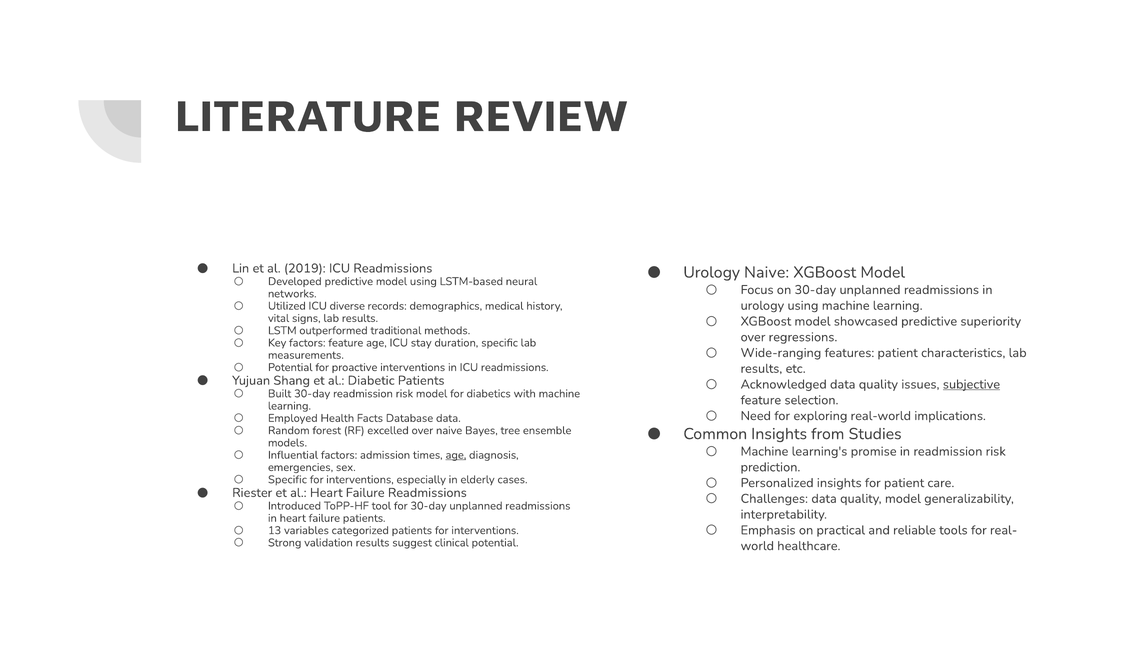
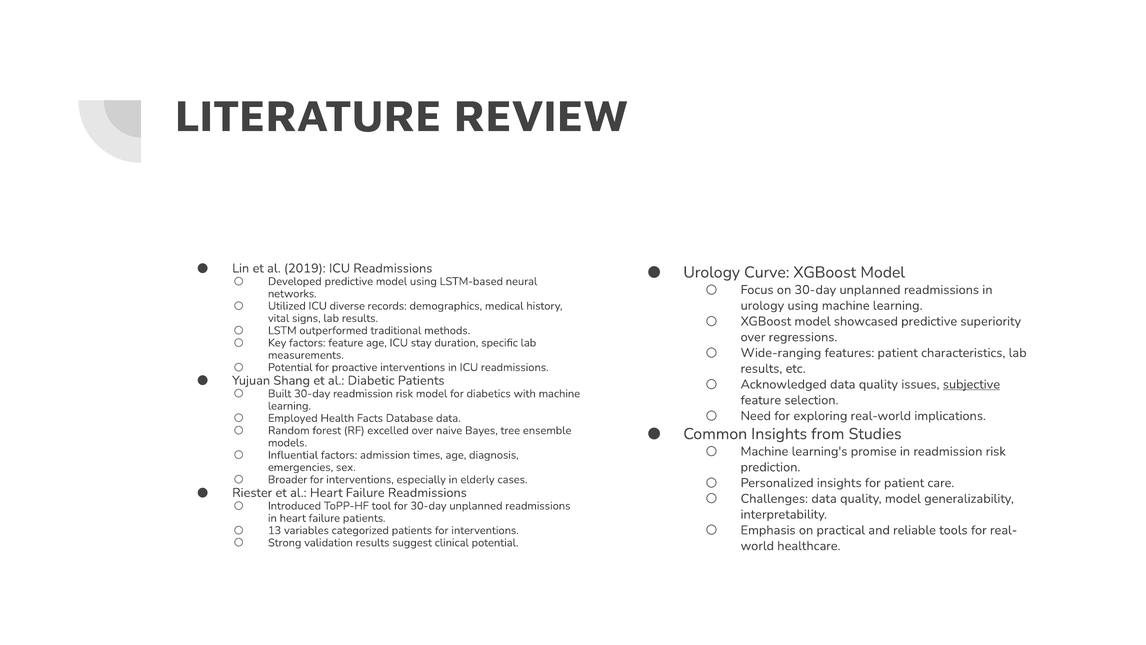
Urology Naive: Naive -> Curve
age at (456, 455) underline: present -> none
Specific at (287, 479): Specific -> Broader
